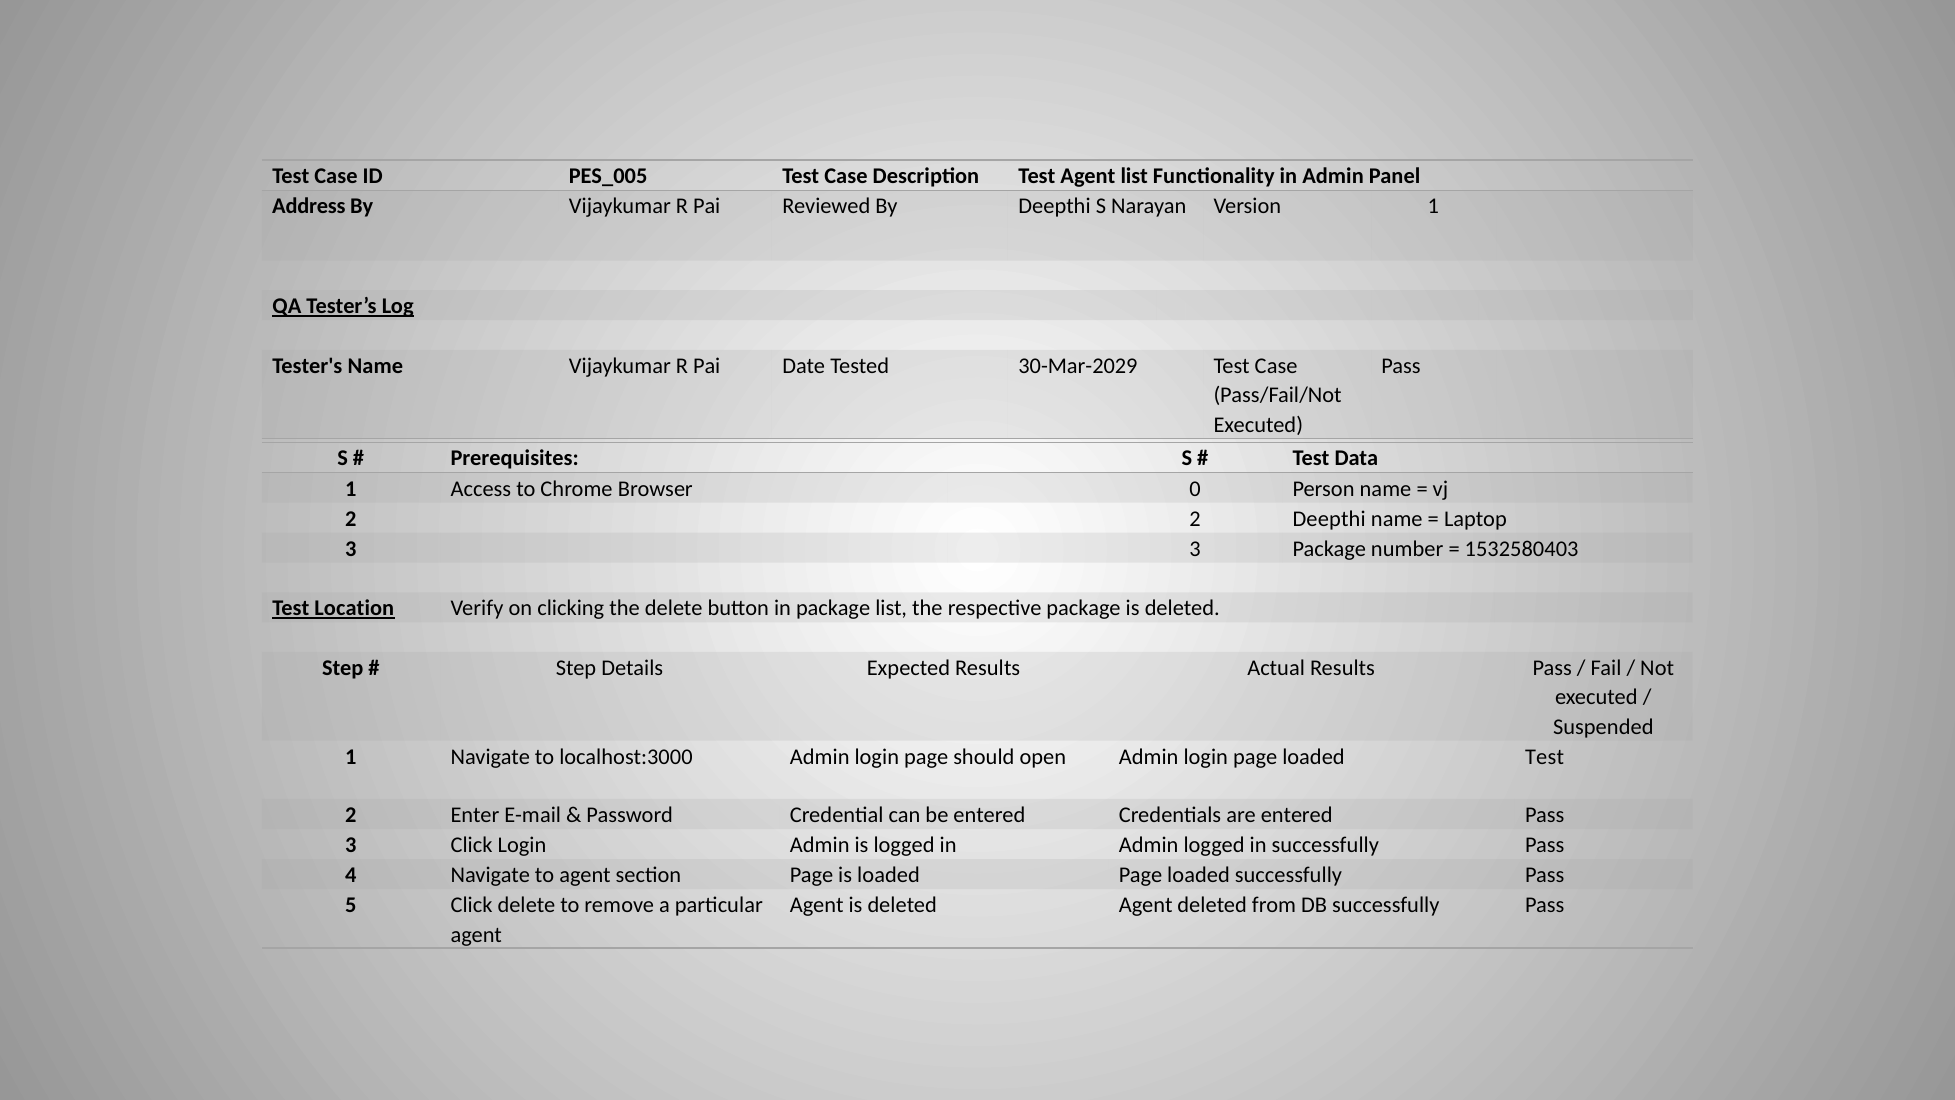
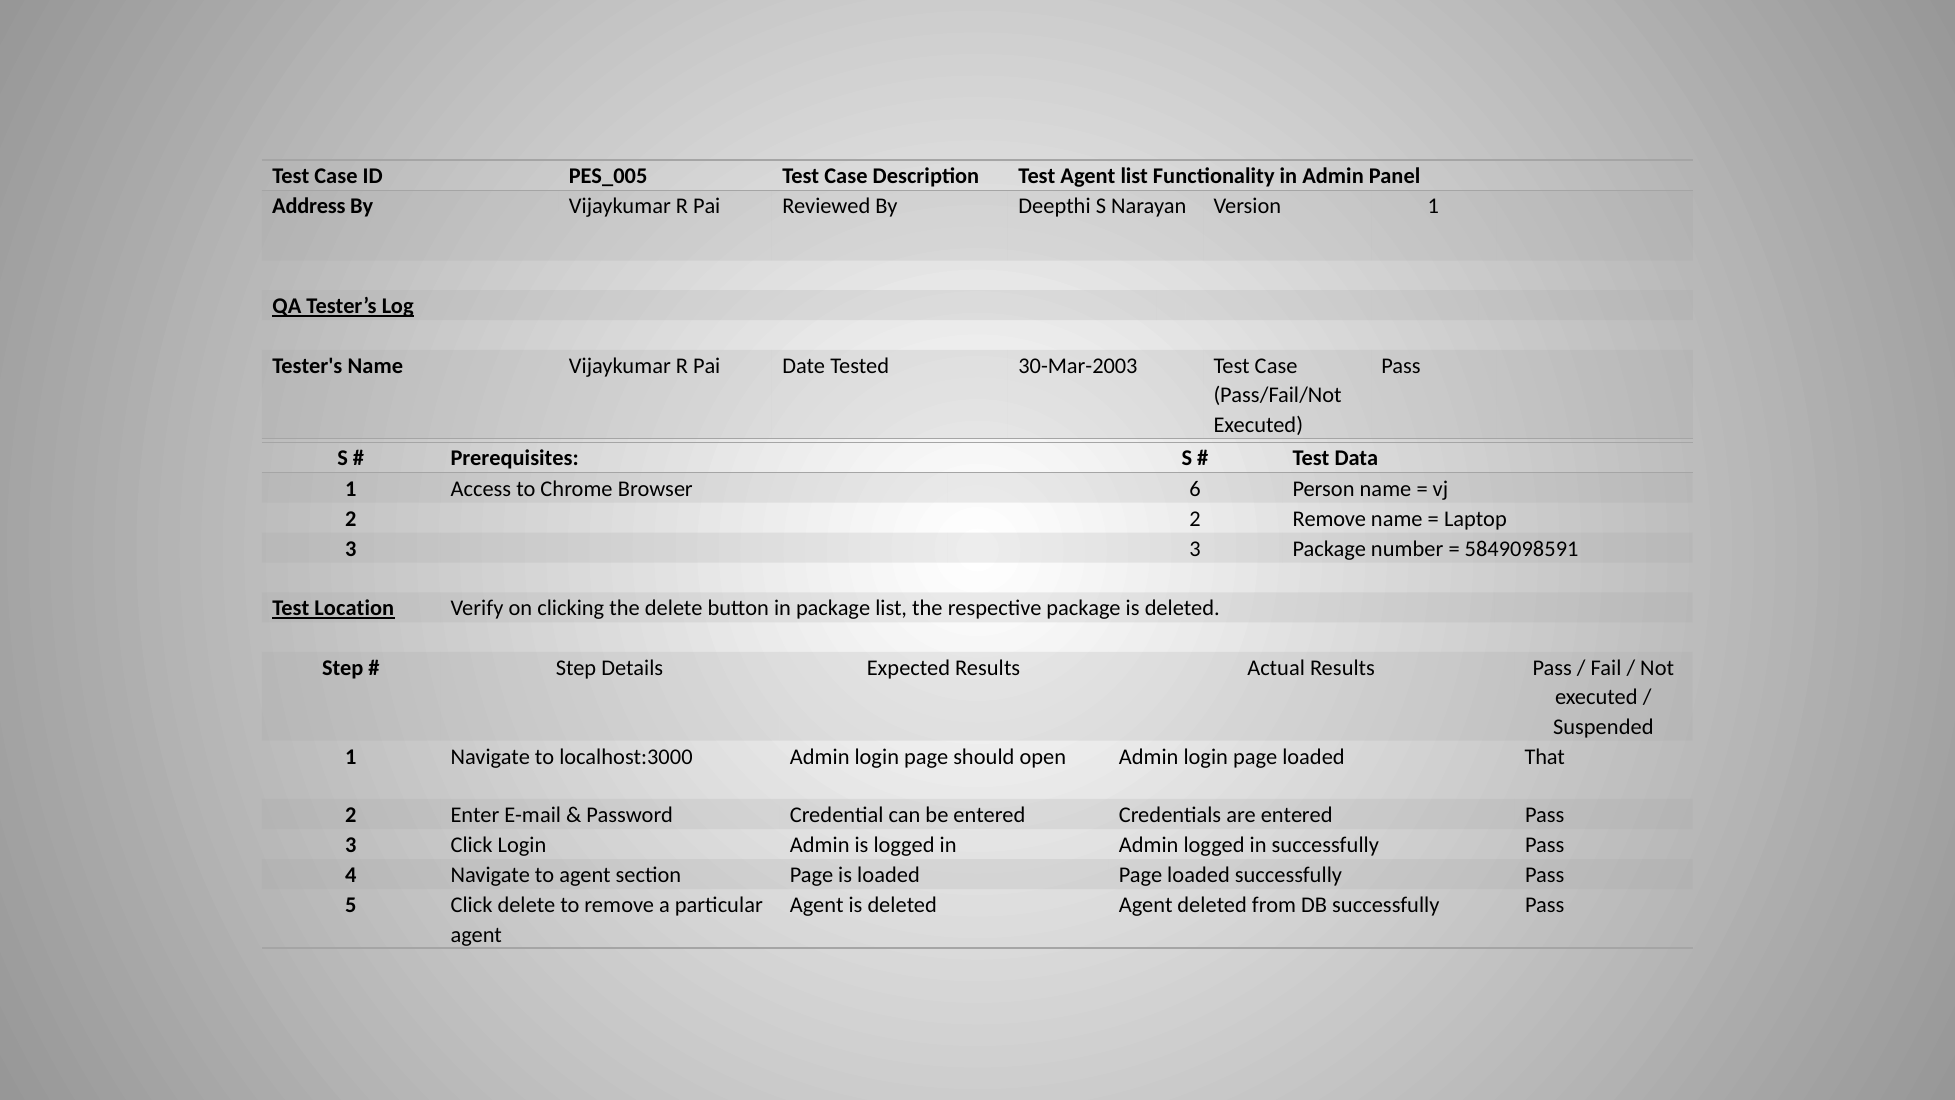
30-Mar-2029: 30-Mar-2029 -> 30-Mar-2003
0: 0 -> 6
2 Deepthi: Deepthi -> Remove
1532580403: 1532580403 -> 5849098591
loaded Test: Test -> That
